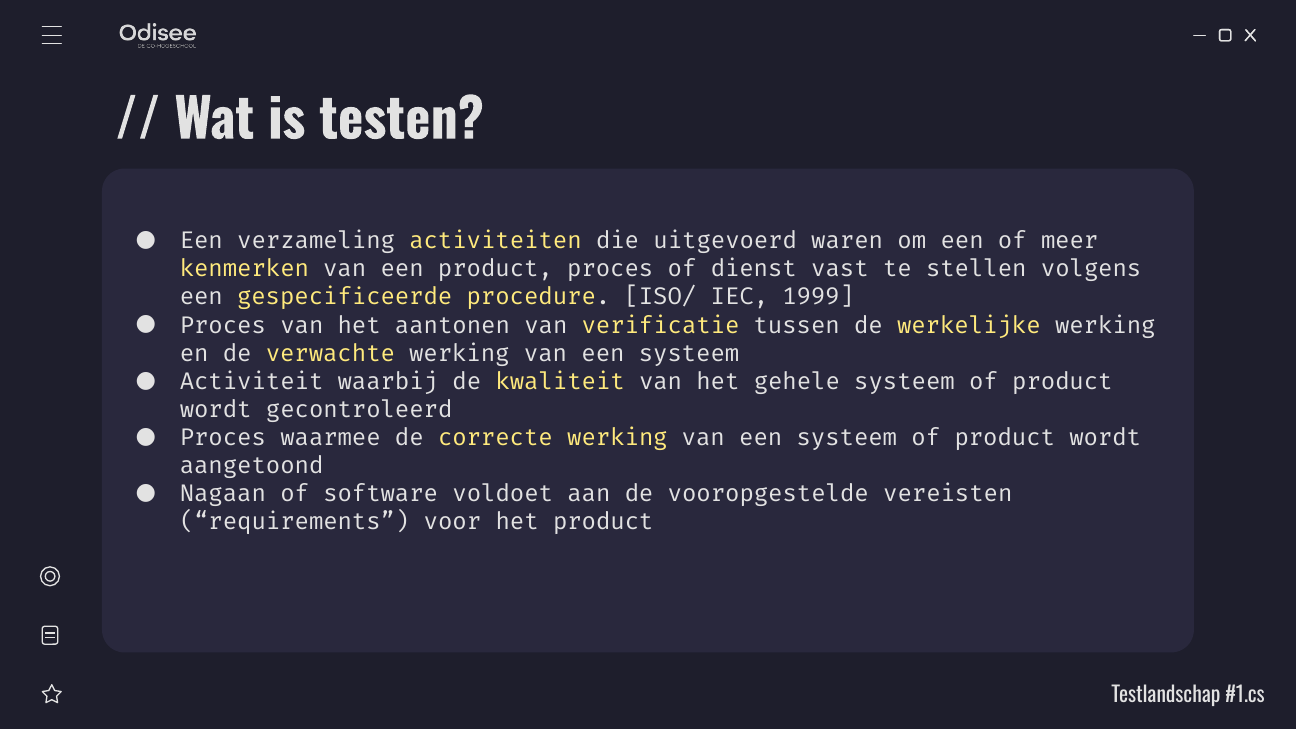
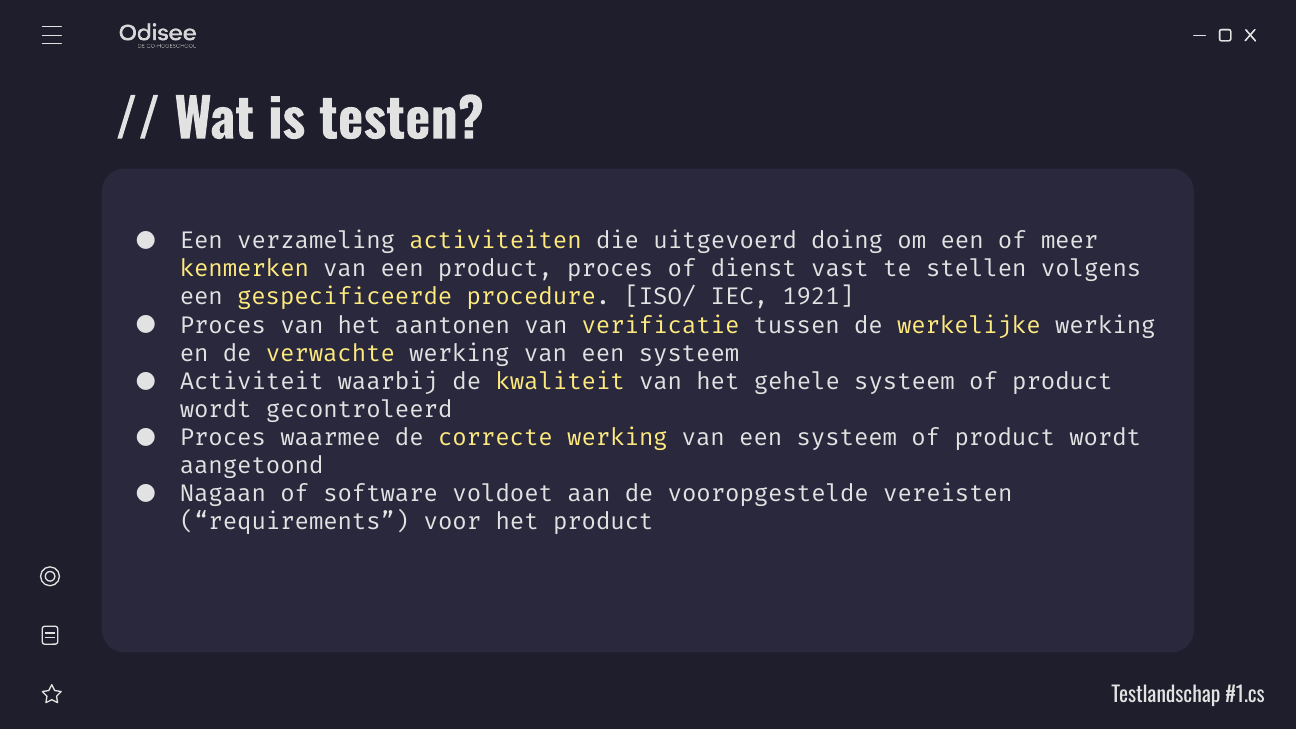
waren: waren -> doing
1999: 1999 -> 1921
